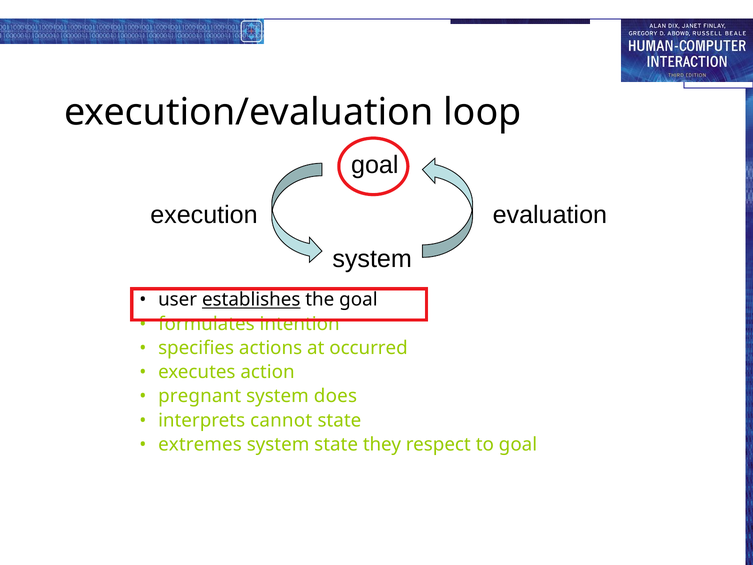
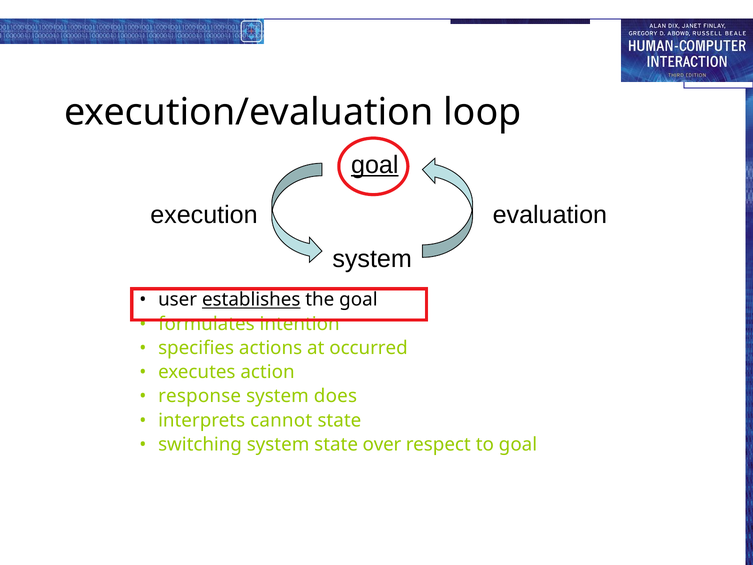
goal at (375, 165) underline: none -> present
pregnant: pregnant -> response
extremes: extremes -> switching
they: they -> over
